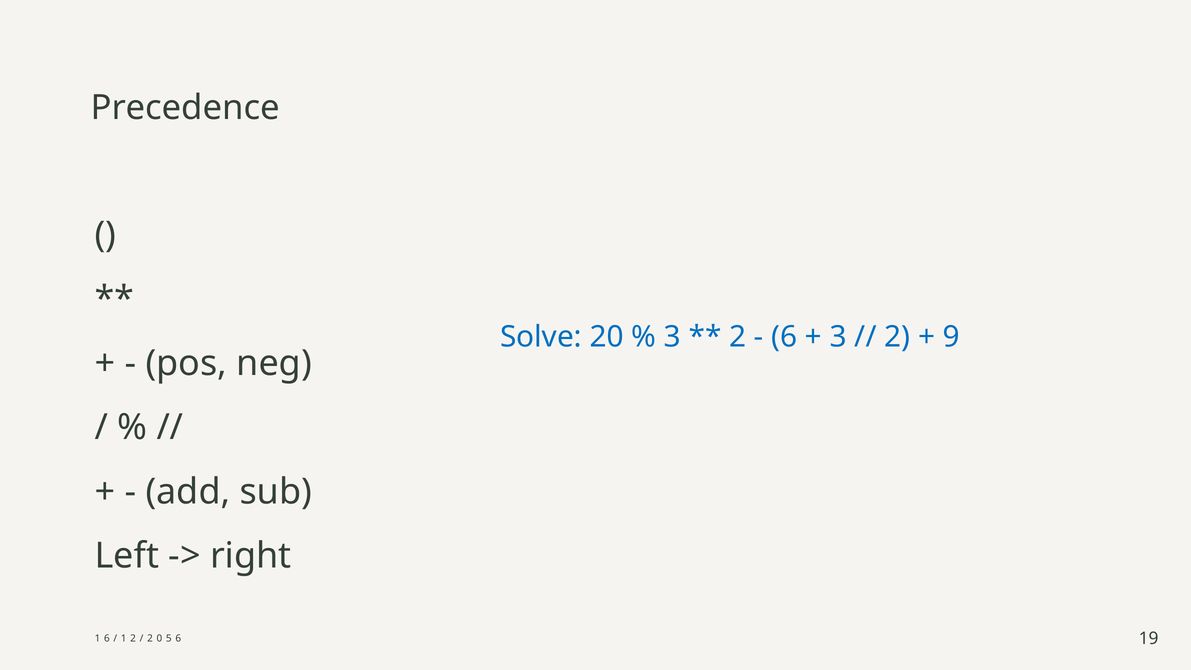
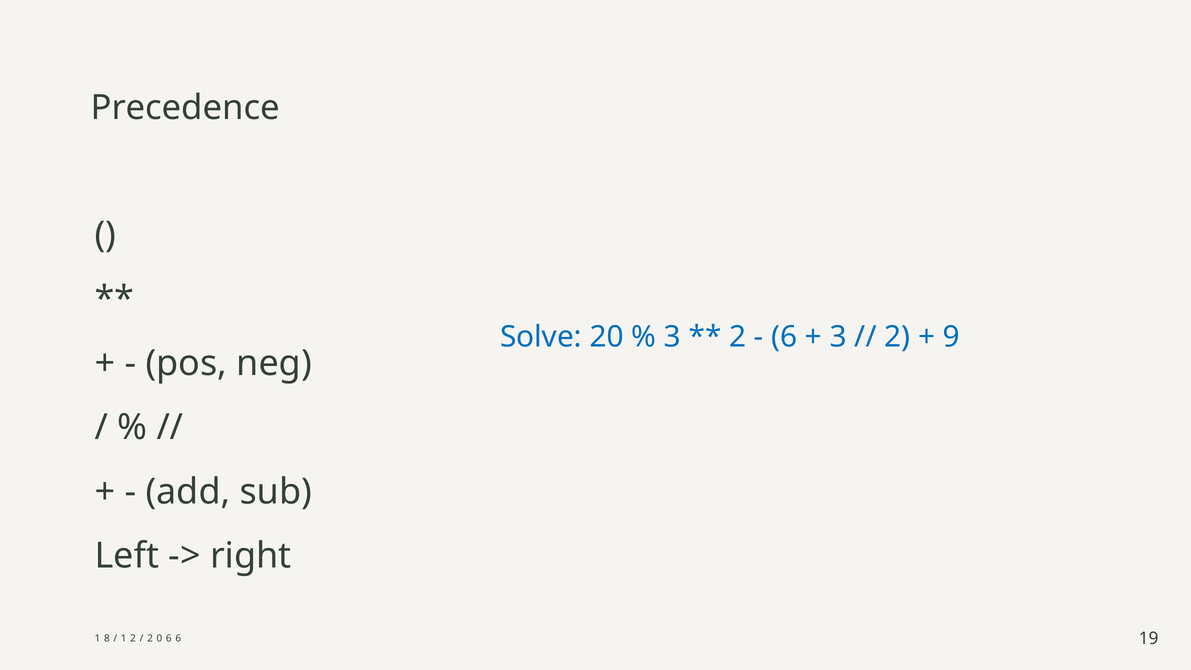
6 at (107, 639): 6 -> 8
5 at (169, 639): 5 -> 6
